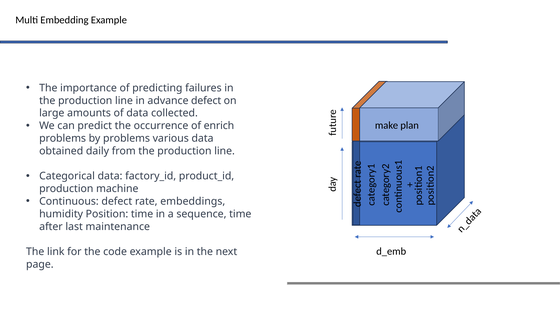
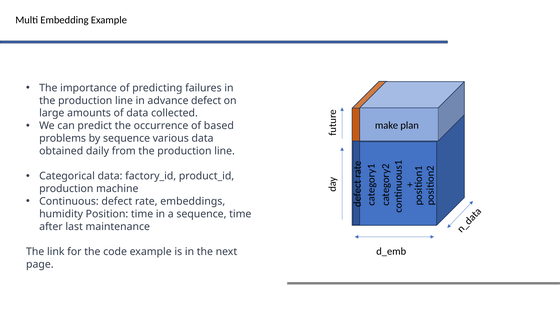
enrich: enrich -> based
by problems: problems -> sequence
